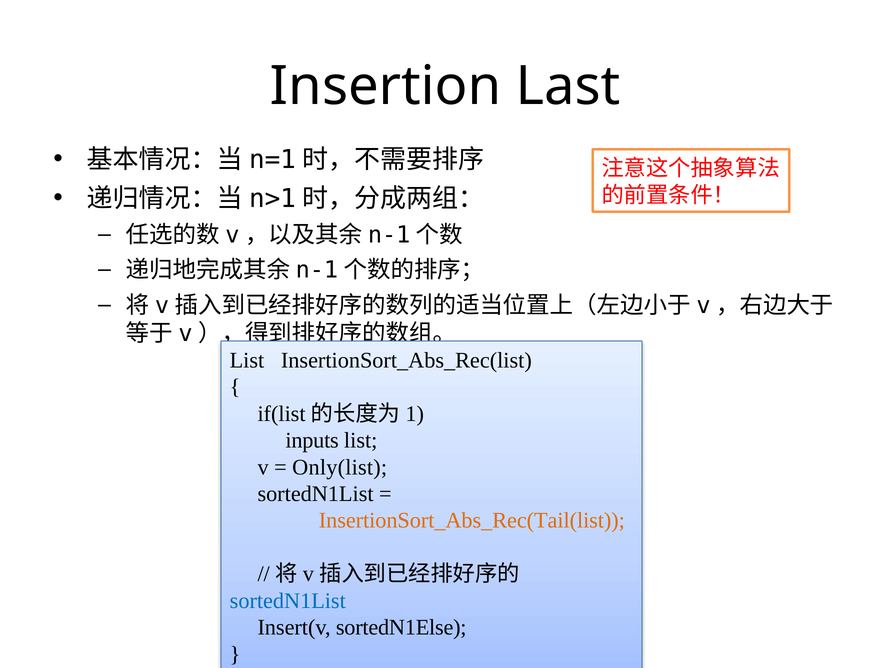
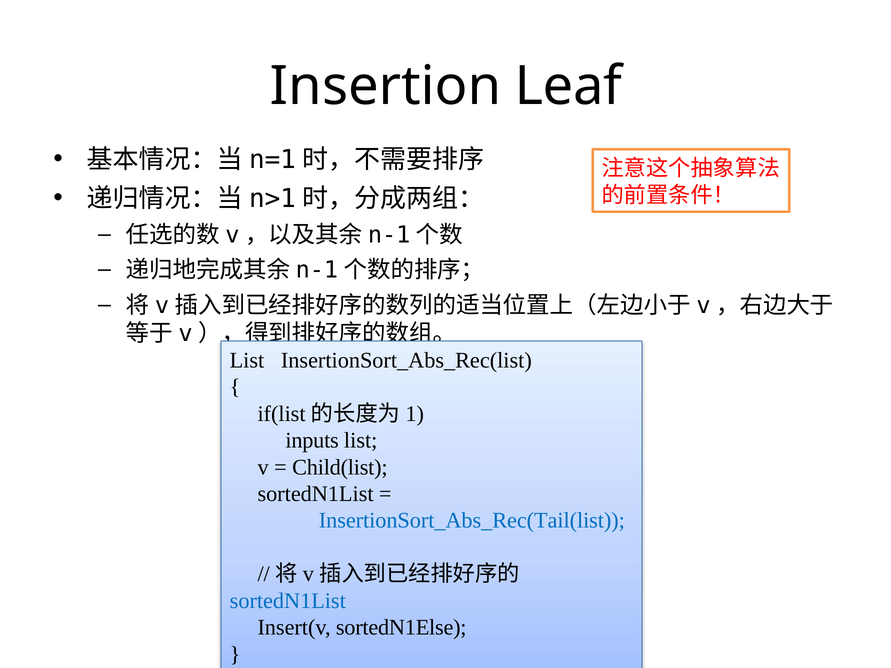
Last: Last -> Leaf
Only(list: Only(list -> Child(list
InsertionSort_Abs_Rec(Tail(list colour: orange -> blue
